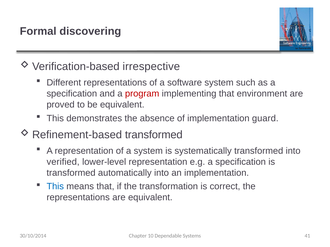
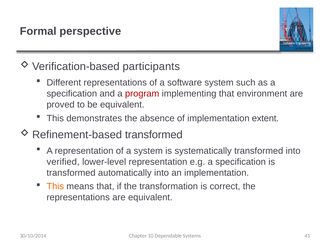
discovering: discovering -> perspective
irrespective: irrespective -> participants
guard: guard -> extent
This at (55, 187) colour: blue -> orange
